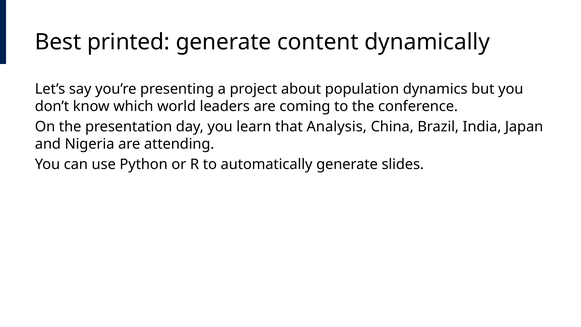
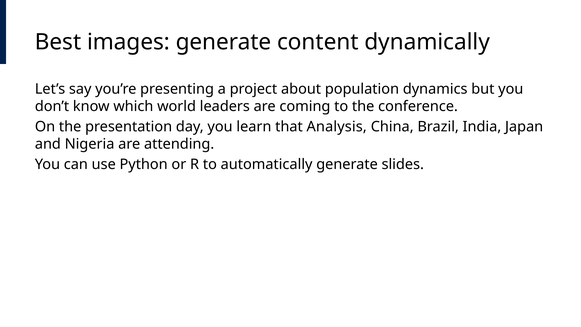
printed: printed -> images
